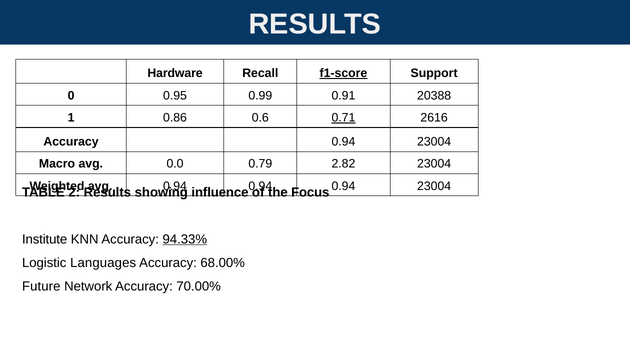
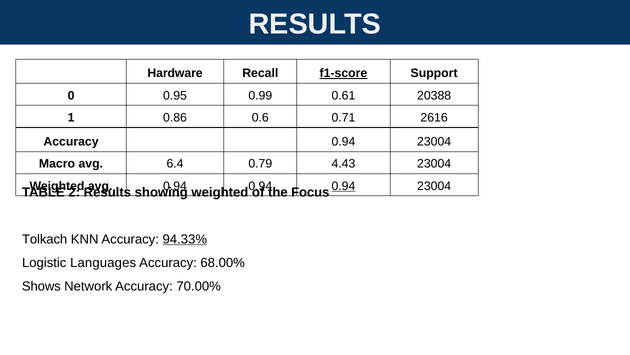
0.91: 0.91 -> 0.61
0.71 underline: present -> none
0.0: 0.0 -> 6.4
2.82: 2.82 -> 4.43
0.94 at (343, 186) underline: none -> present
influence at (220, 192): influence -> weighted
Institute: Institute -> Tolkach
Future: Future -> Shows
